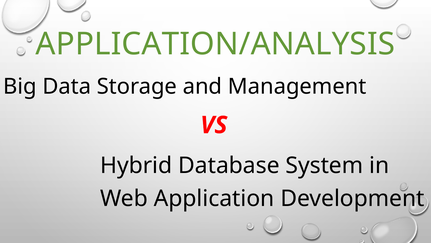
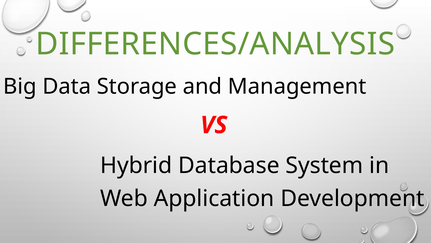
APPLICATION/ANALYSIS: APPLICATION/ANALYSIS -> DIFFERENCES/ANALYSIS
